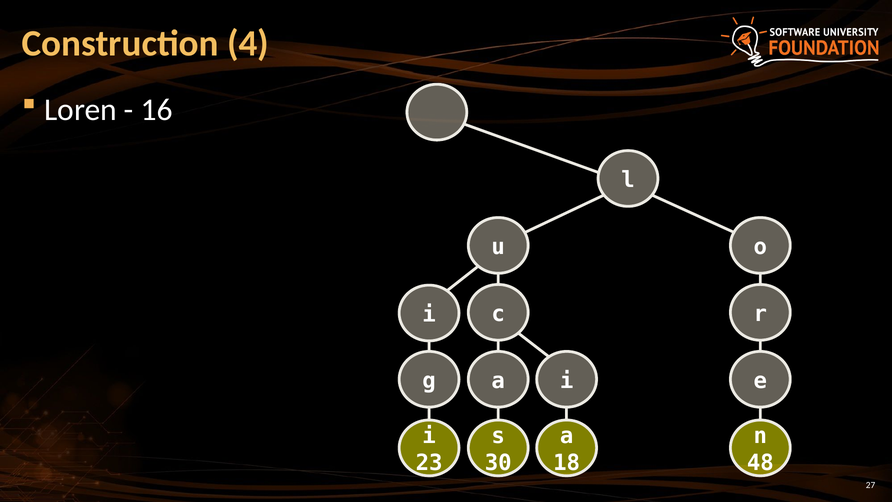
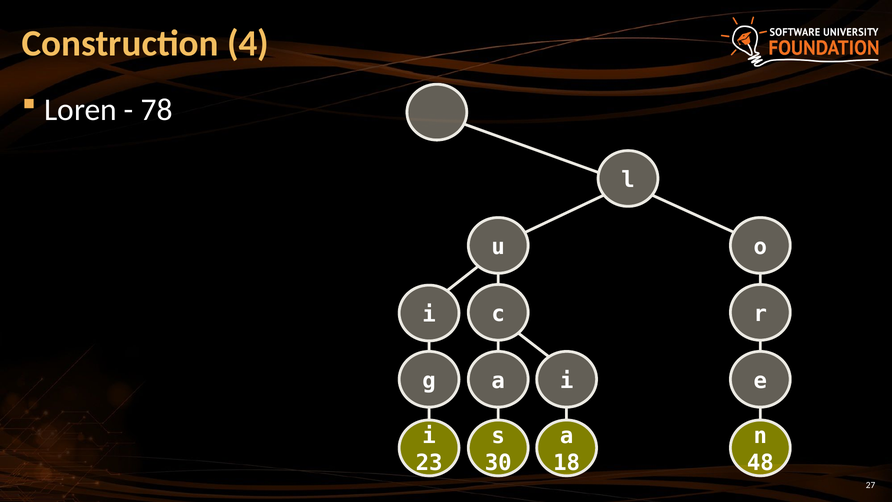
16: 16 -> 78
